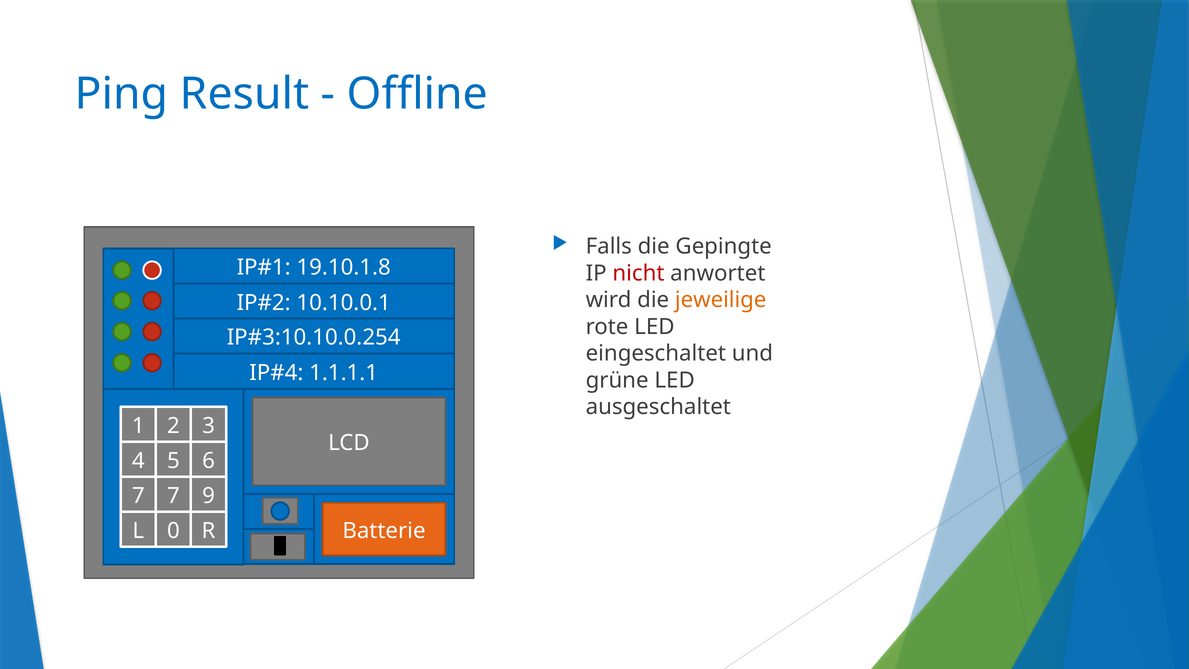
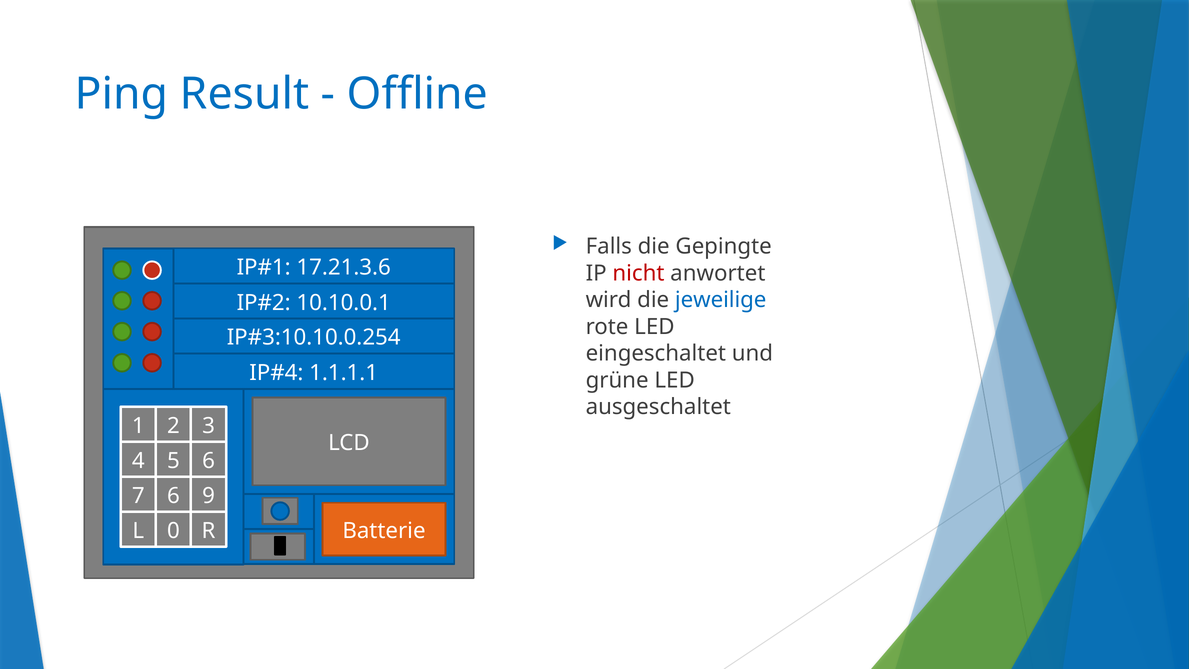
19.10.1.8: 19.10.1.8 -> 17.21.3.6
jeweilige colour: orange -> blue
7 7: 7 -> 6
